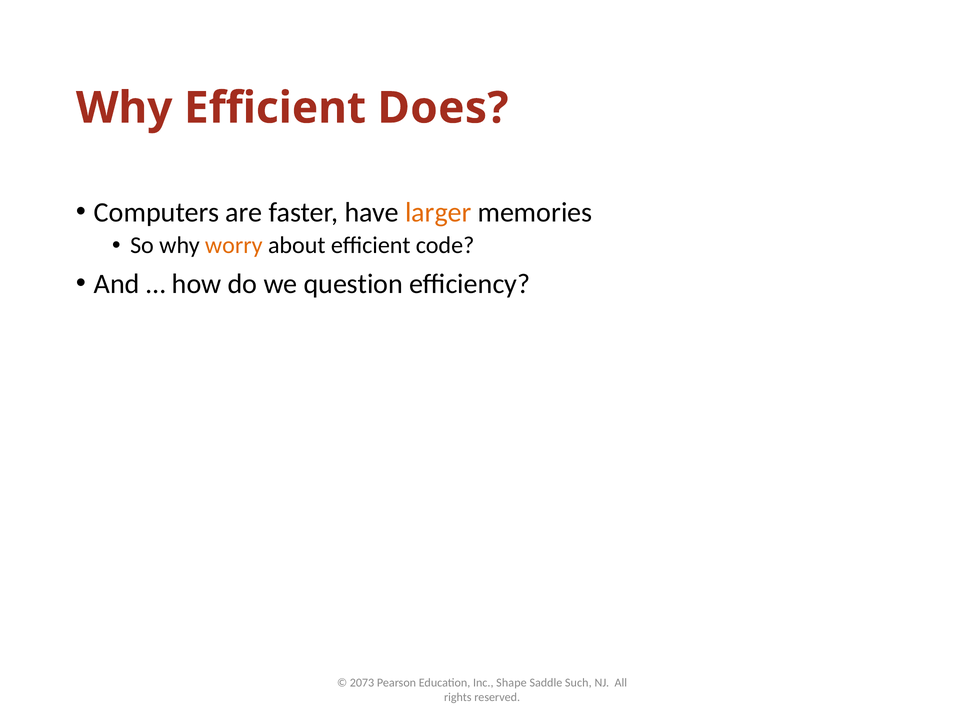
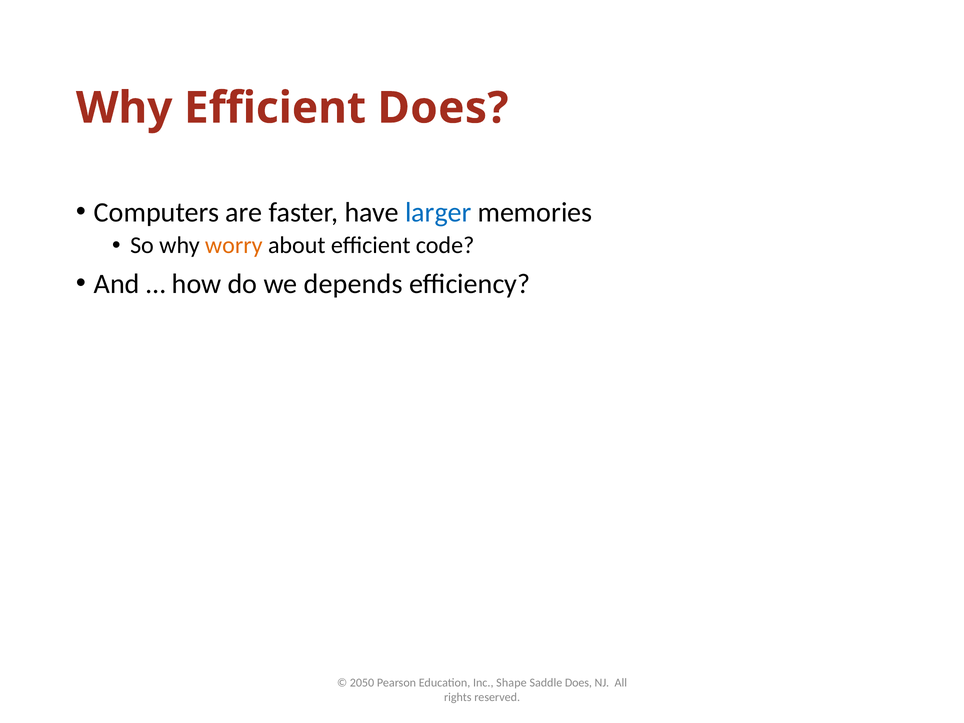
larger colour: orange -> blue
question: question -> depends
2073: 2073 -> 2050
Saddle Such: Such -> Does
